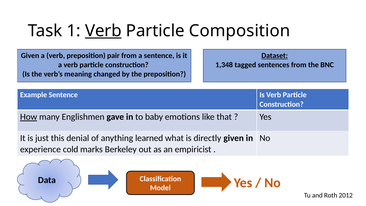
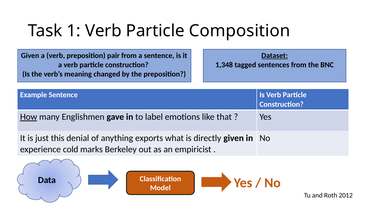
Verb at (103, 31) underline: present -> none
baby: baby -> label
learned: learned -> exports
